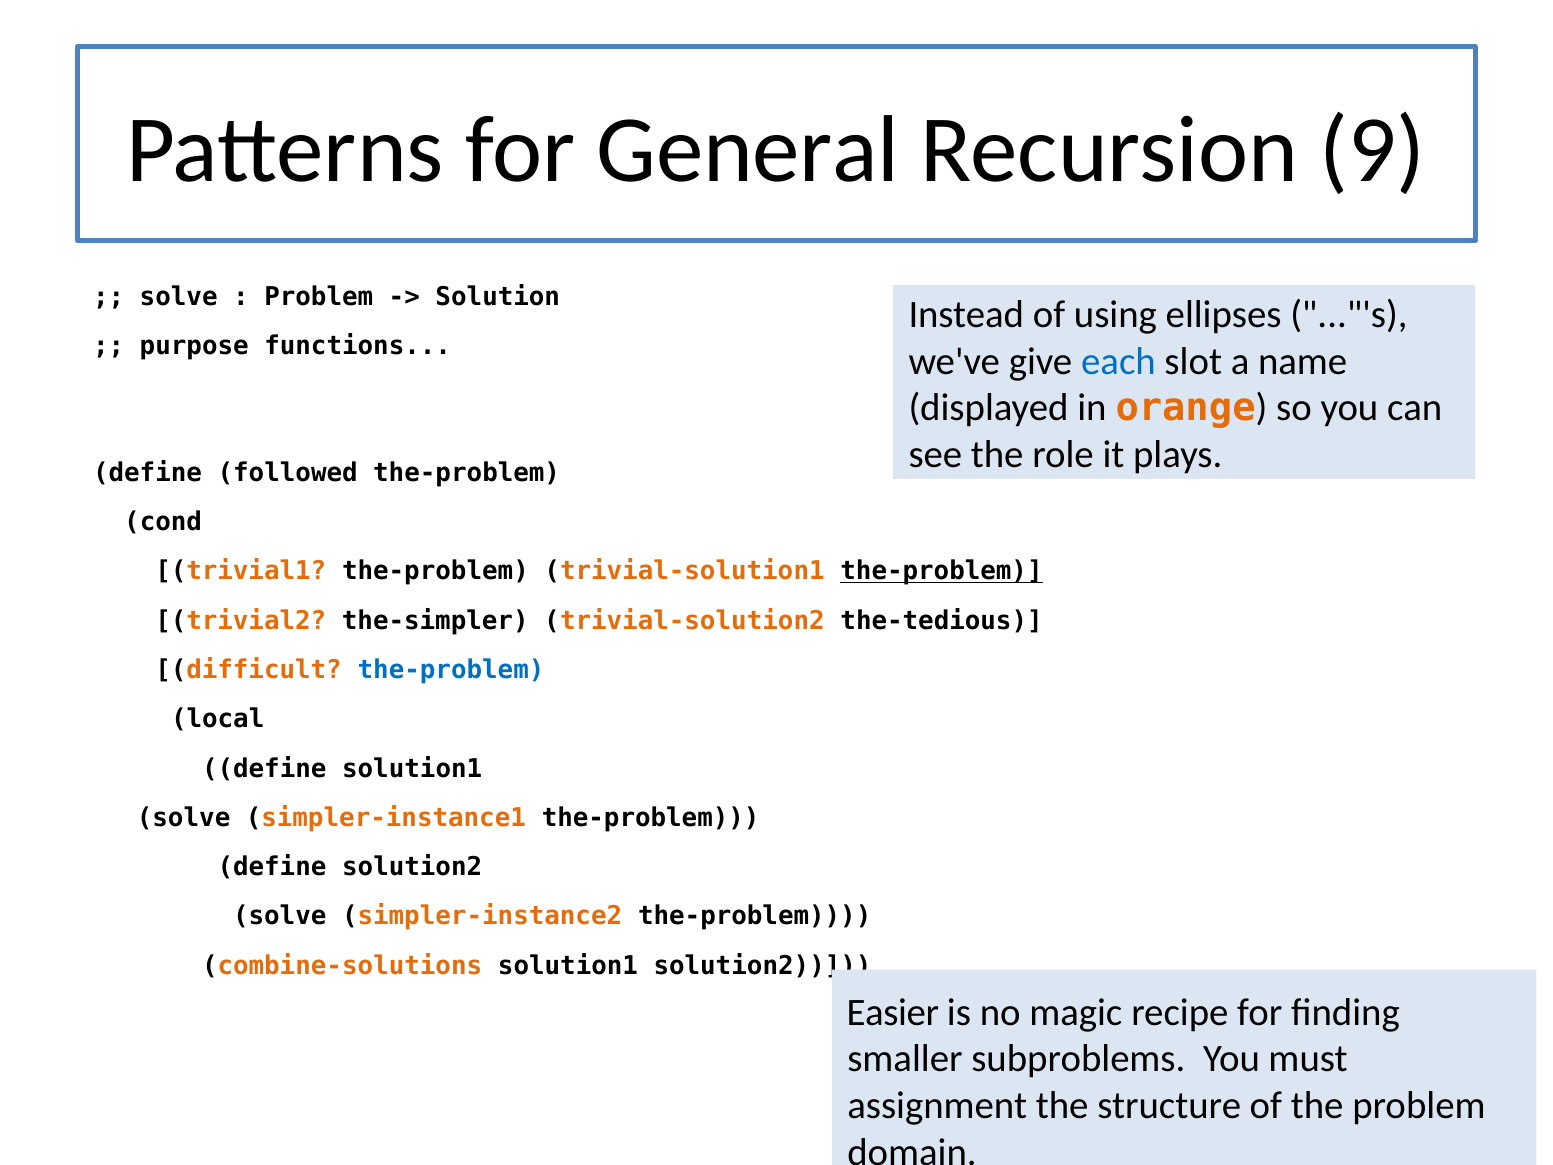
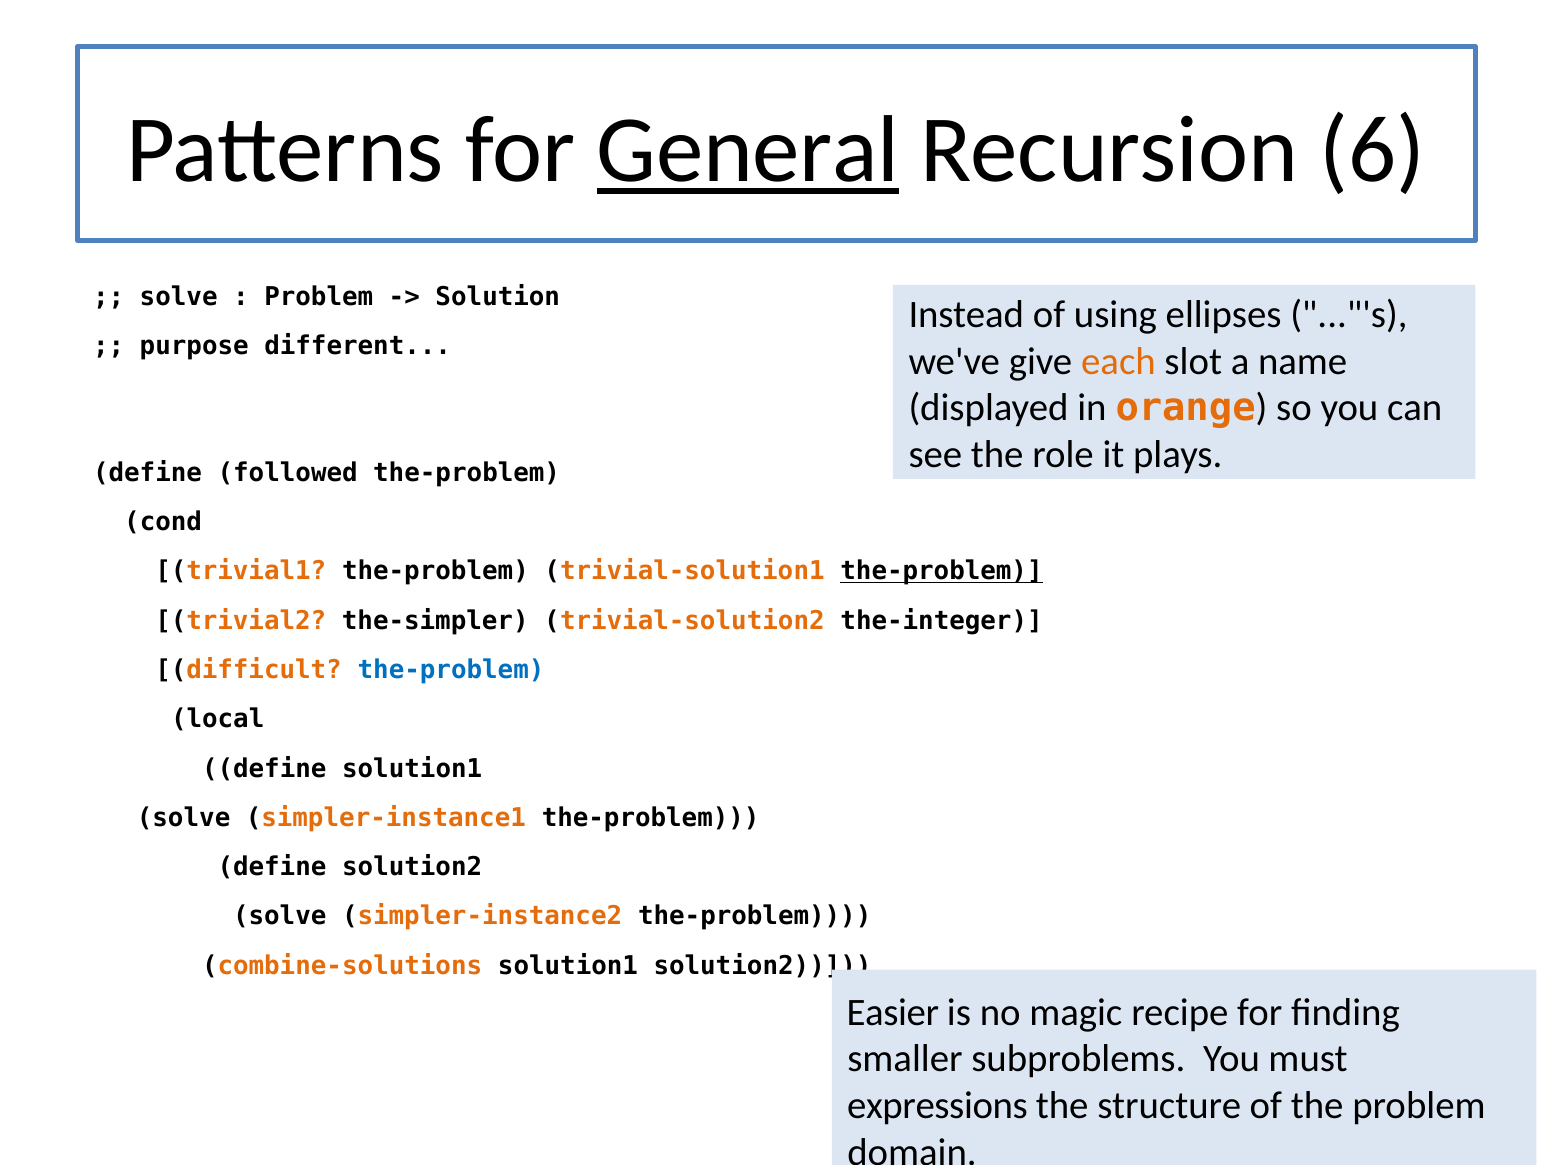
General underline: none -> present
9: 9 -> 6
functions: functions -> different
each colour: blue -> orange
the-tedious: the-tedious -> the-integer
assignment: assignment -> expressions
